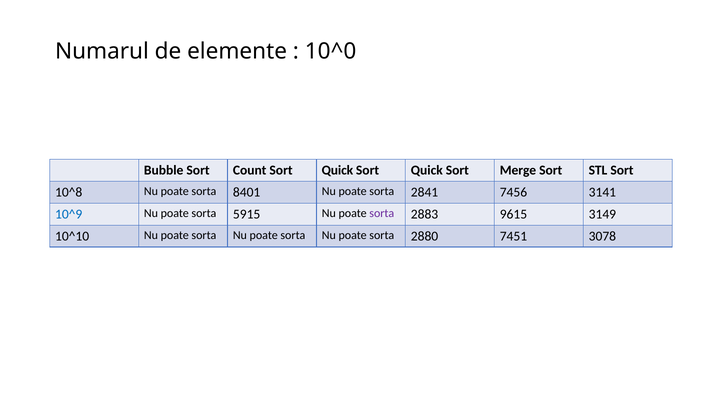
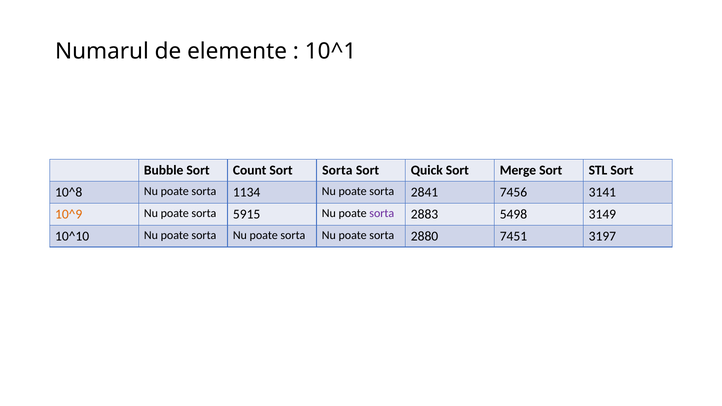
10^0: 10^0 -> 10^1
Count Sort Quick: Quick -> Sorta
8401: 8401 -> 1134
10^9 colour: blue -> orange
9615: 9615 -> 5498
3078: 3078 -> 3197
